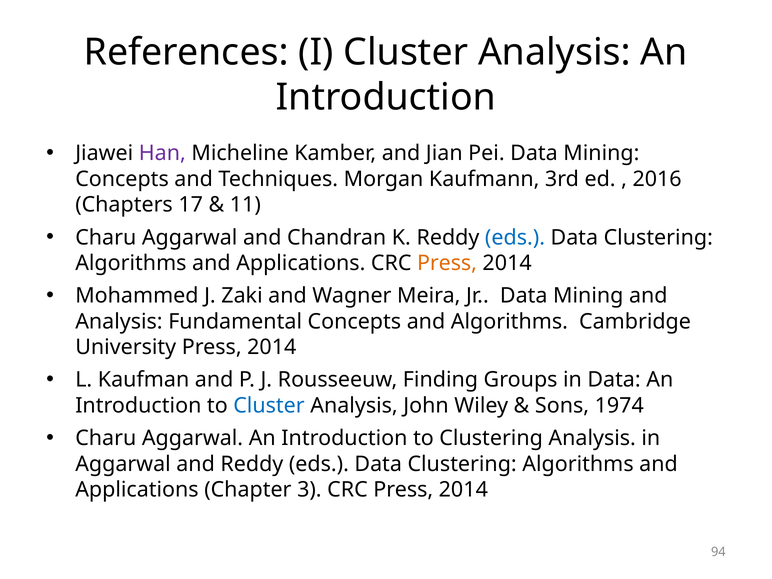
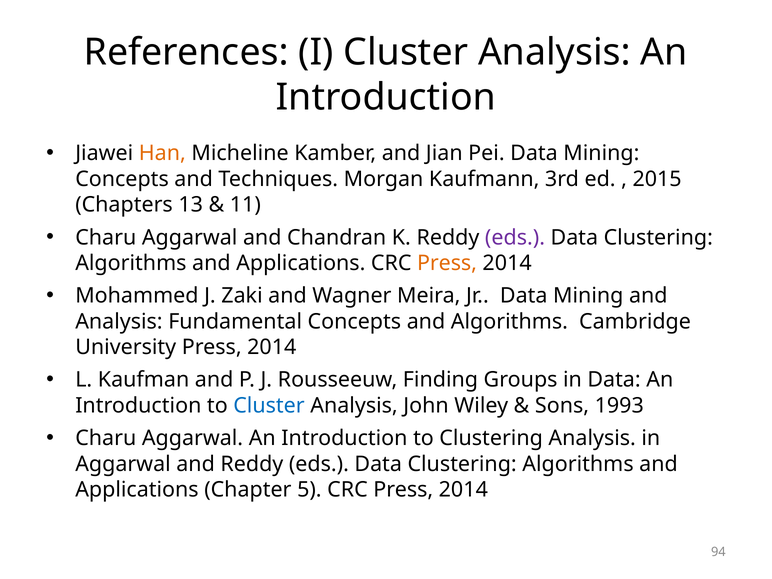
Han colour: purple -> orange
2016: 2016 -> 2015
17: 17 -> 13
eds at (515, 237) colour: blue -> purple
1974: 1974 -> 1993
3: 3 -> 5
